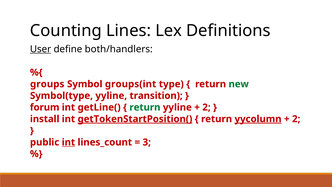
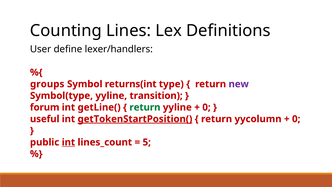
User underline: present -> none
both/handlers: both/handlers -> lexer/handlers
groups(int: groups(int -> returns(int
new colour: green -> purple
2 at (206, 107): 2 -> 0
install: install -> useful
yycolumn underline: present -> none
2 at (296, 119): 2 -> 0
3: 3 -> 5
